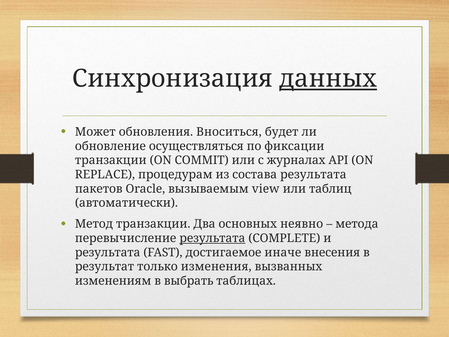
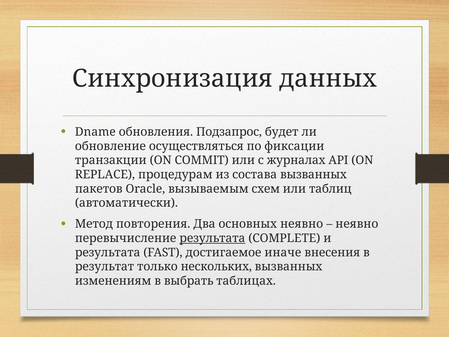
данных underline: present -> none
Может: Может -> Dname
Вноситься: Вноситься -> Подзапрос
состава результата: результата -> вызванных
view: view -> схем
Метод транзакции: транзакции -> повторения
метода at (357, 224): метода -> неявно
изменения: изменения -> нескольких
